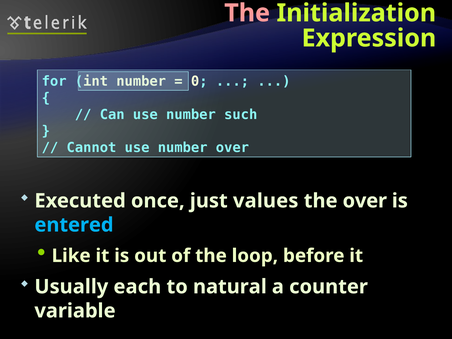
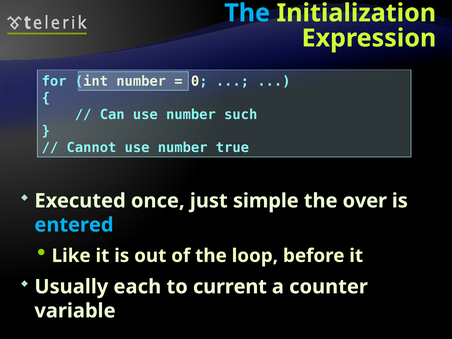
The at (247, 13) colour: pink -> light blue
number over: over -> true
values: values -> simple
natural: natural -> current
